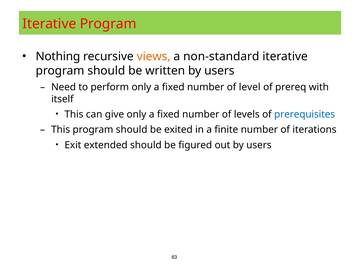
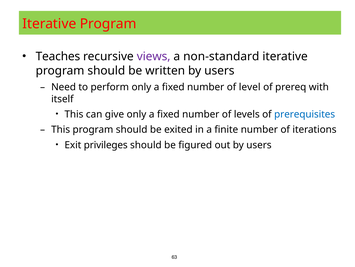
Nothing: Nothing -> Teaches
views colour: orange -> purple
extended: extended -> privileges
